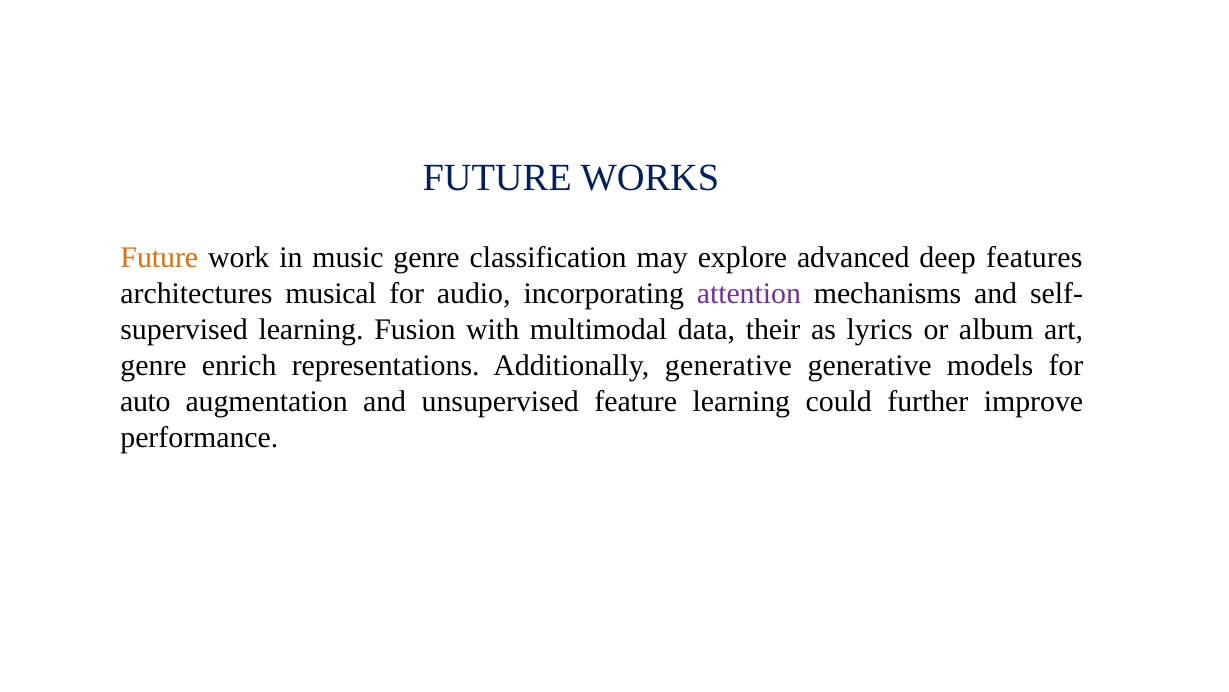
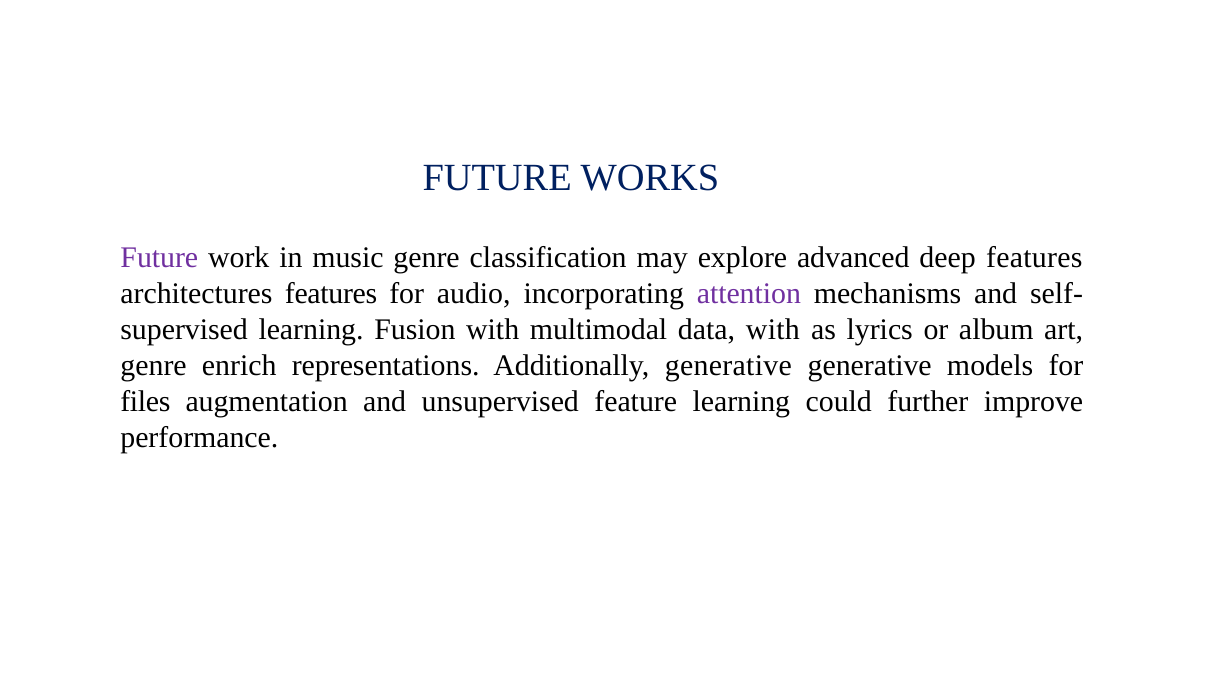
Future at (159, 258) colour: orange -> purple
architectures musical: musical -> features
data their: their -> with
auto: auto -> files
